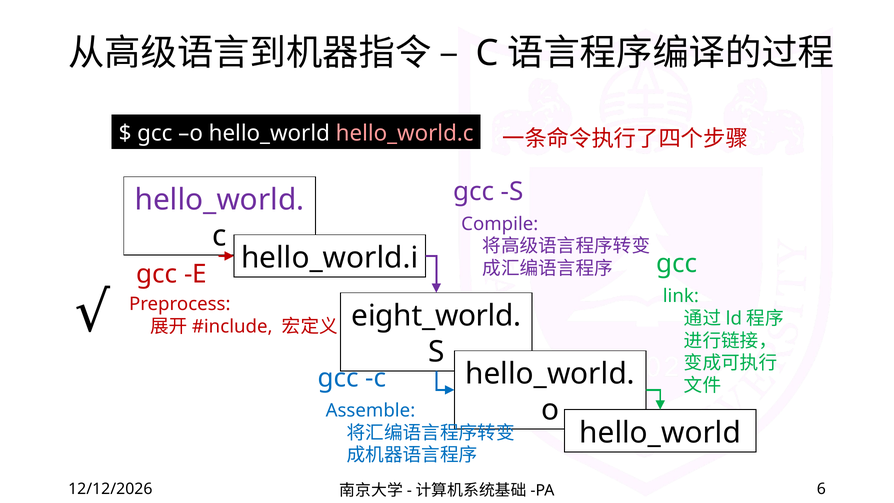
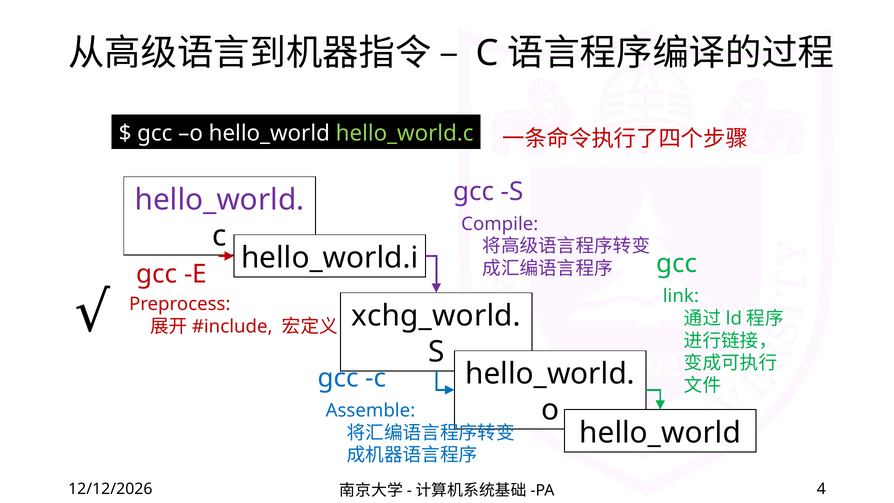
hello_world.c colour: pink -> light green
eight_world: eight_world -> xchg_world
6: 6 -> 4
